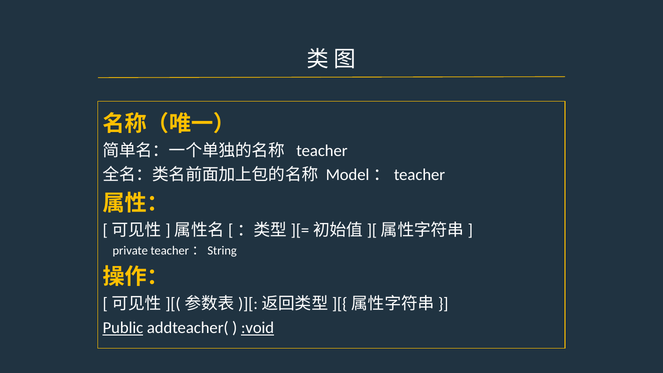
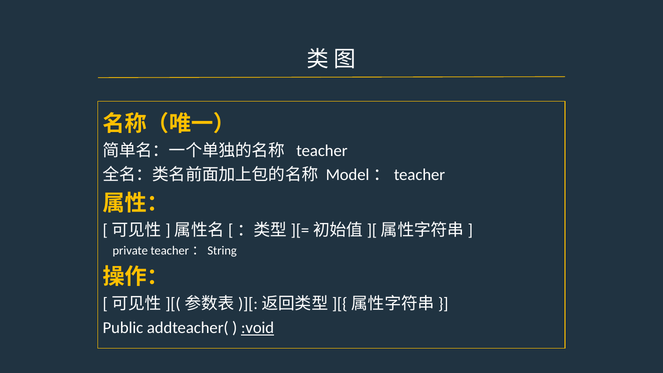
Public underline: present -> none
